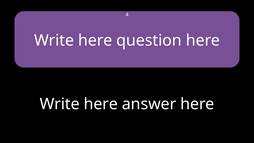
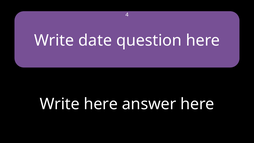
here at (95, 40): here -> date
